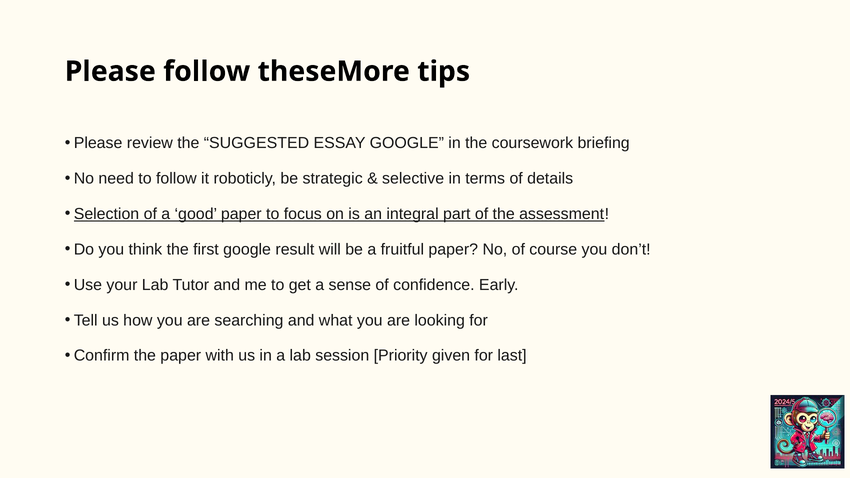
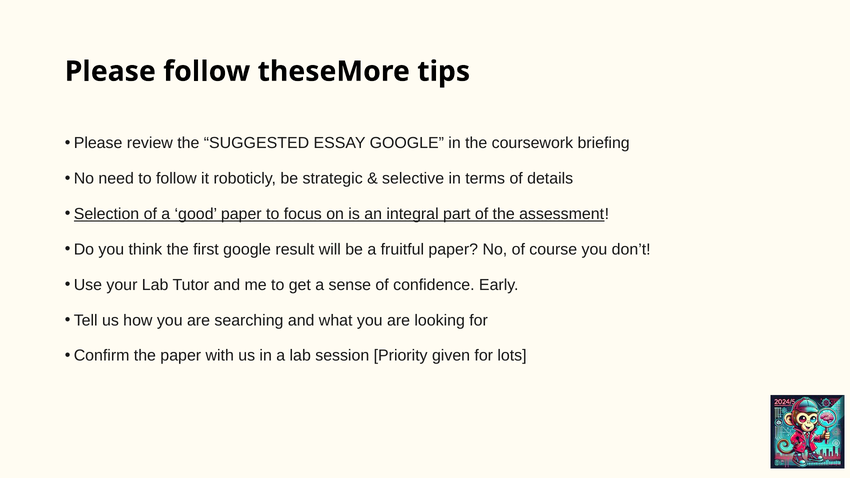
last: last -> lots
